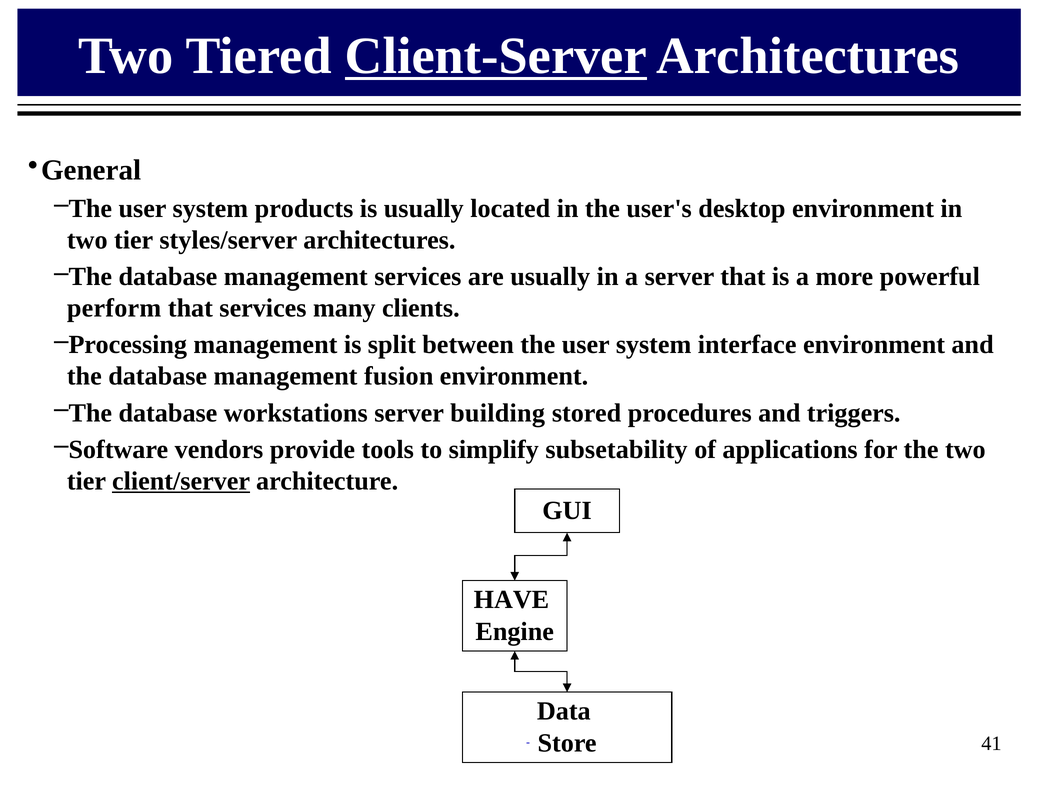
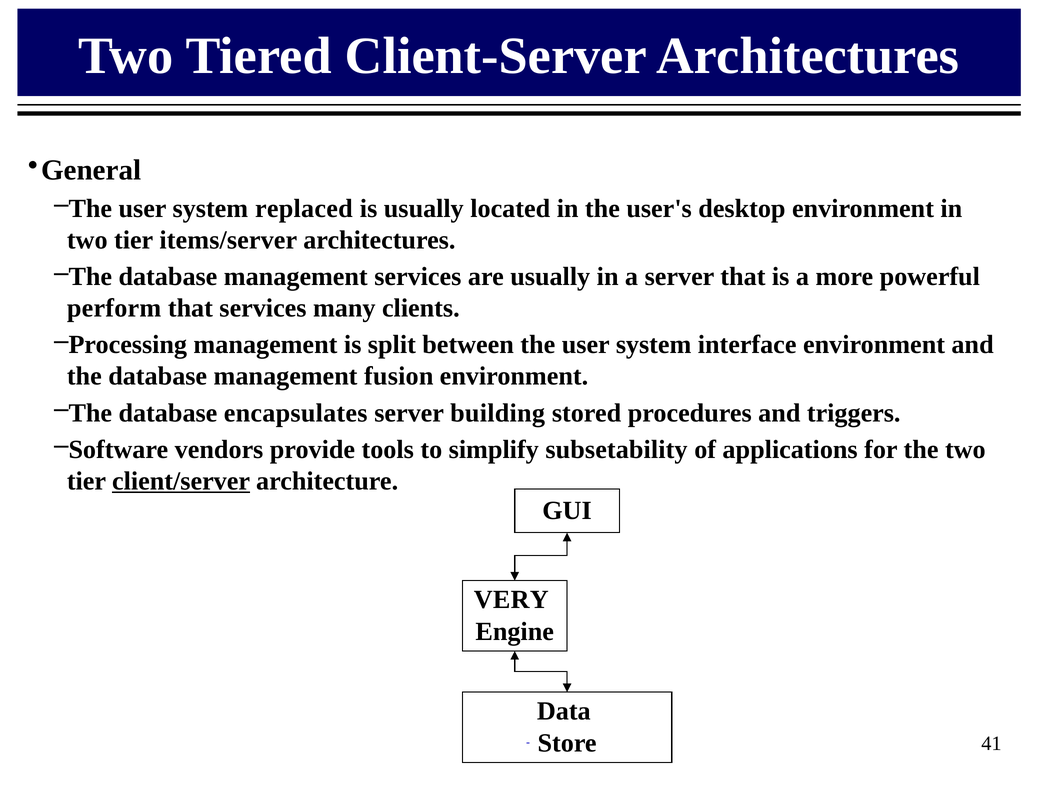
Client-Server underline: present -> none
products: products -> replaced
styles/server: styles/server -> items/server
workstations: workstations -> encapsulates
HAVE: HAVE -> VERY
